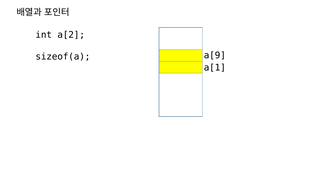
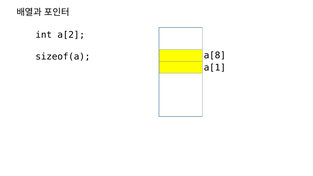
a[9: a[9 -> a[8
